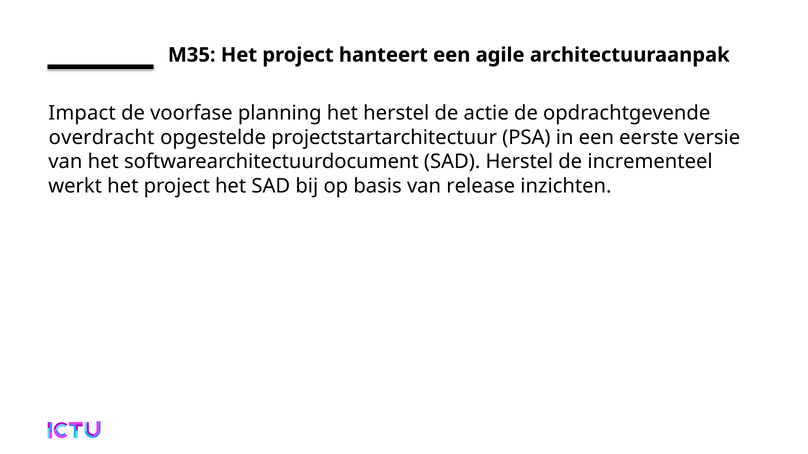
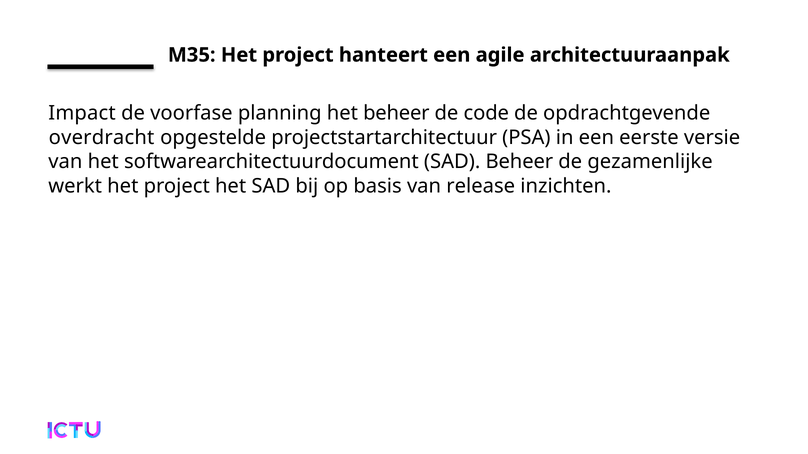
het herstel: herstel -> beheer
actie: actie -> code
SAD Herstel: Herstel -> Beheer
incrementeel: incrementeel -> gezamenlijke
